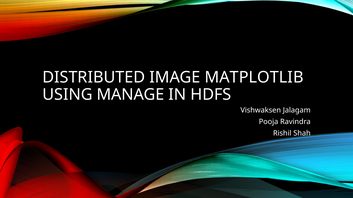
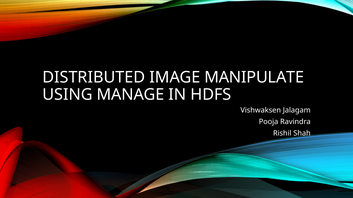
MATPLOTLIB: MATPLOTLIB -> MANIPULATE
